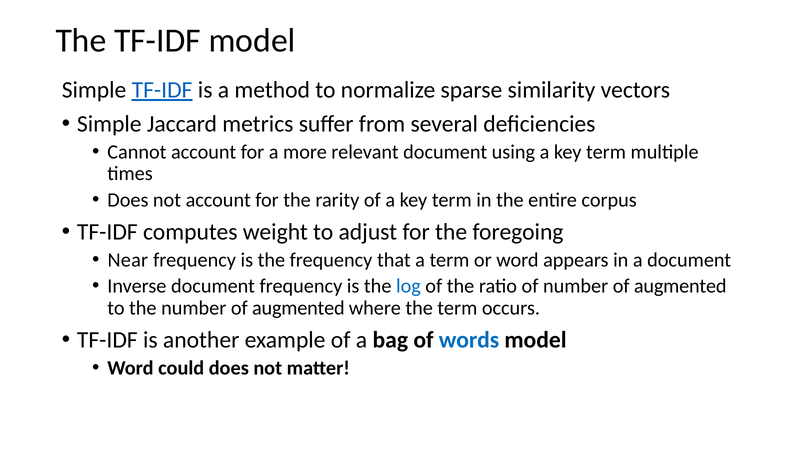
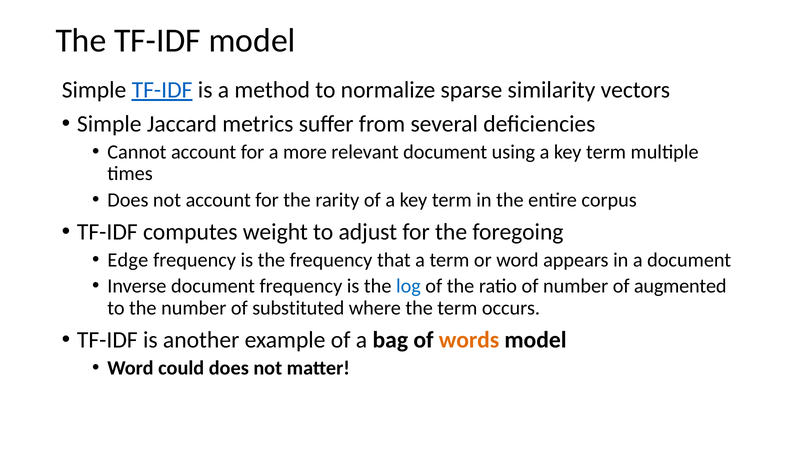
Near: Near -> Edge
the number of augmented: augmented -> substituted
words colour: blue -> orange
